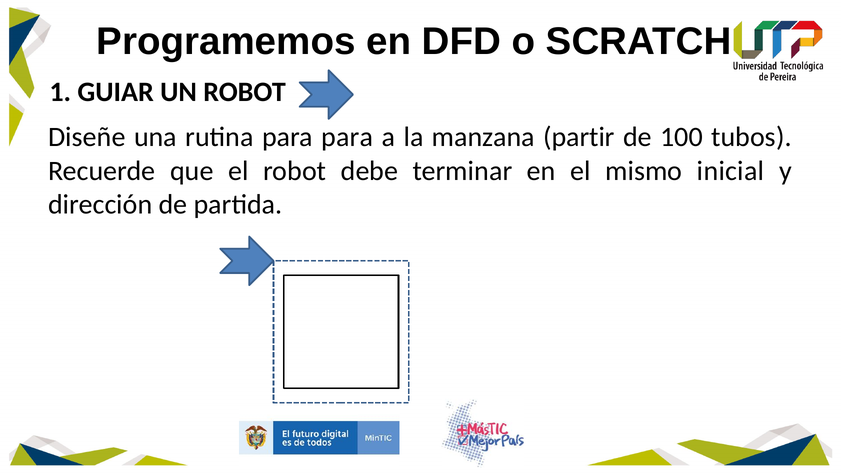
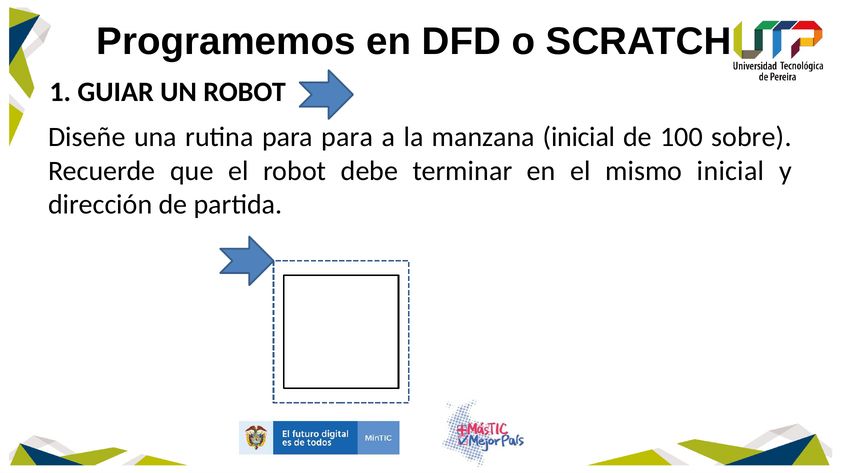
manzana partir: partir -> inicial
tubos: tubos -> sobre
